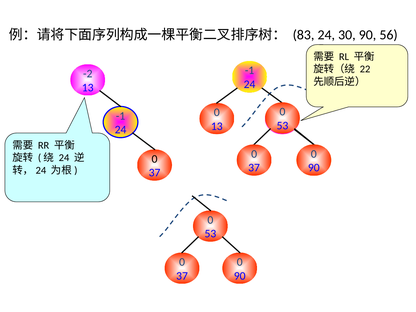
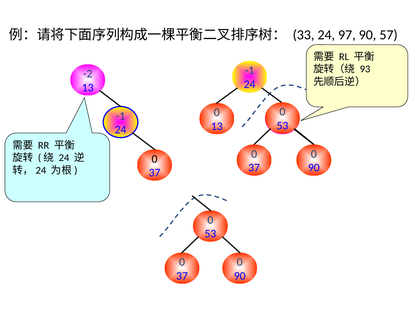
83: 83 -> 33
30: 30 -> 97
56: 56 -> 57
22: 22 -> 93
